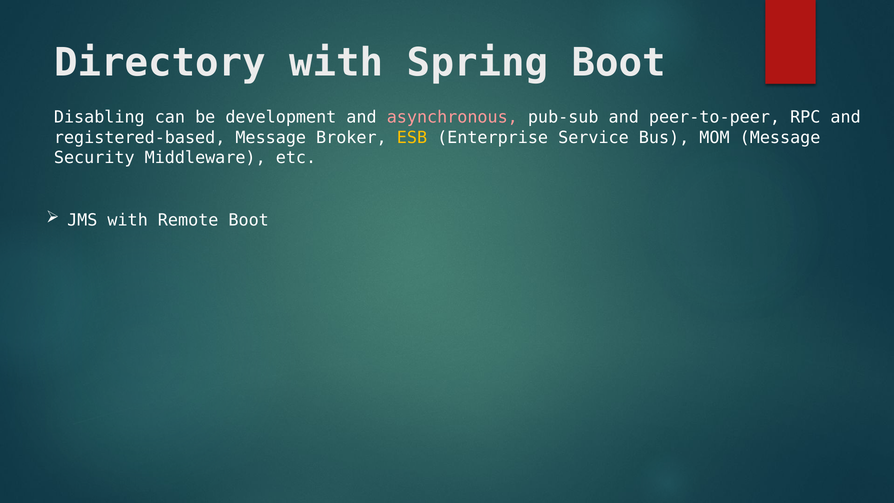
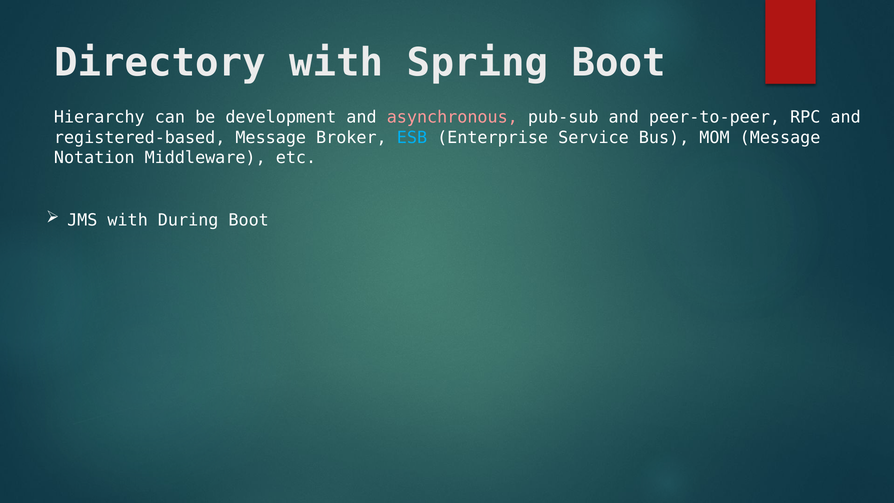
Disabling: Disabling -> Hierarchy
ESB colour: yellow -> light blue
Security: Security -> Notation
Remote: Remote -> During
